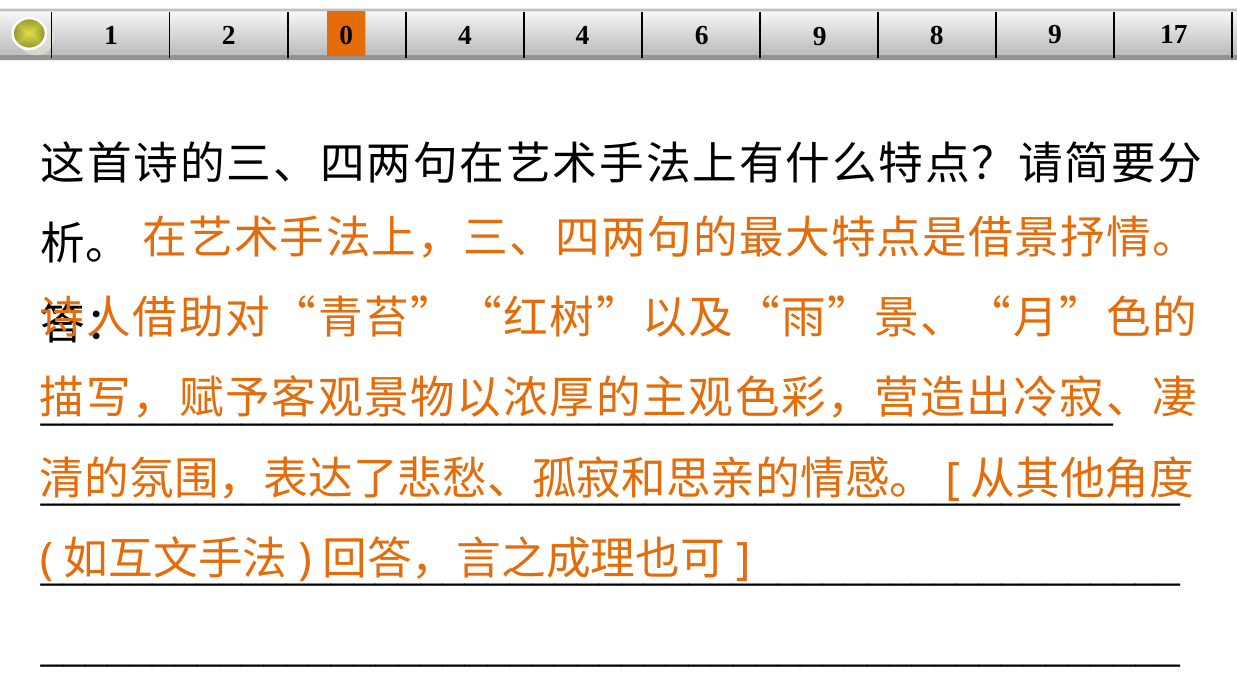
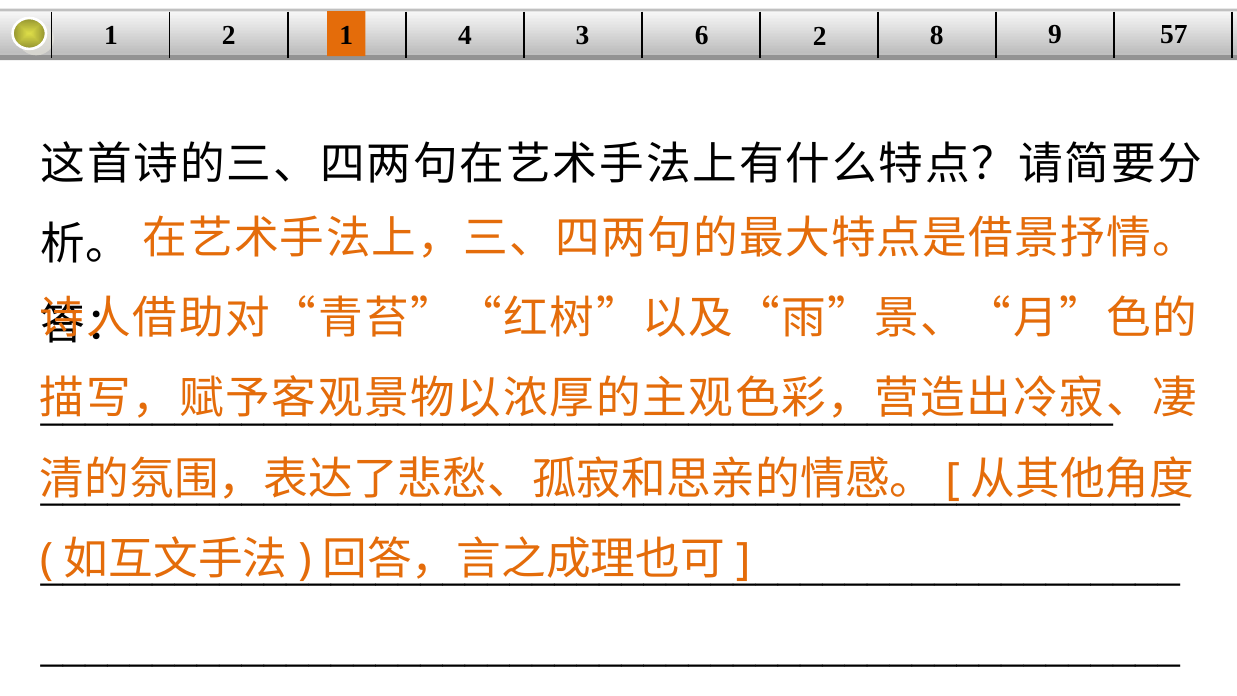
2 0: 0 -> 1
4 4: 4 -> 3
6 9: 9 -> 2
17: 17 -> 57
